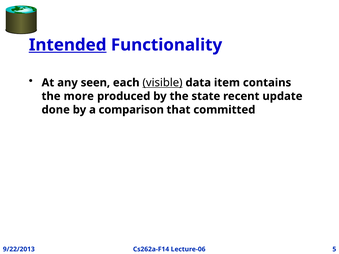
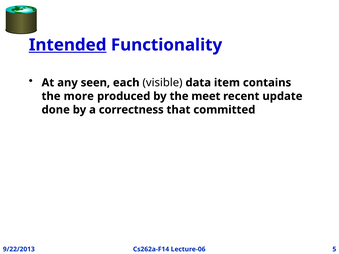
visible underline: present -> none
state: state -> meet
comparison: comparison -> correctness
